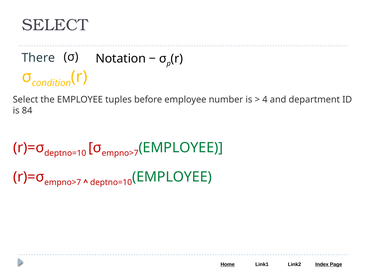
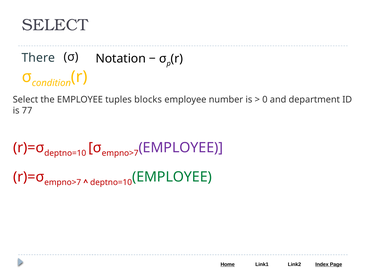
before: before -> blocks
4: 4 -> 0
84: 84 -> 77
EMPLOYEE at (181, 147) colour: green -> purple
